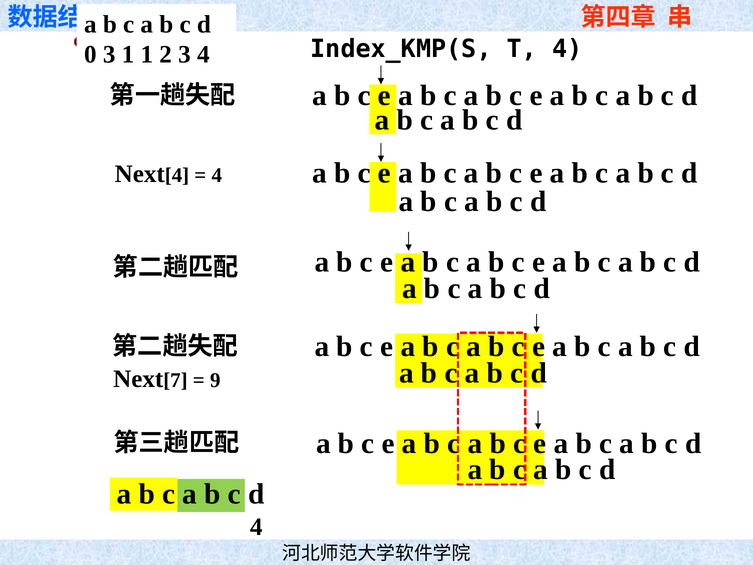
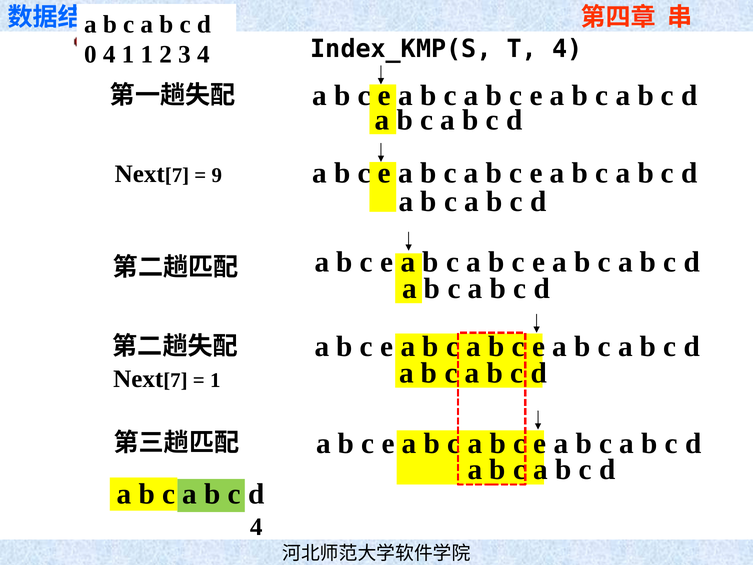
0 3: 3 -> 4
4 at (177, 175): 4 -> 7
4 at (217, 175): 4 -> 9
9 at (215, 380): 9 -> 1
